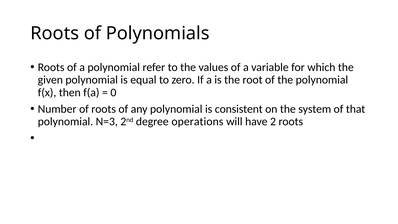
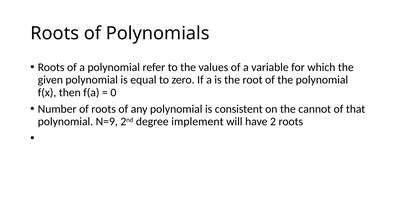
system: system -> cannot
N=3: N=3 -> N=9
operations: operations -> implement
